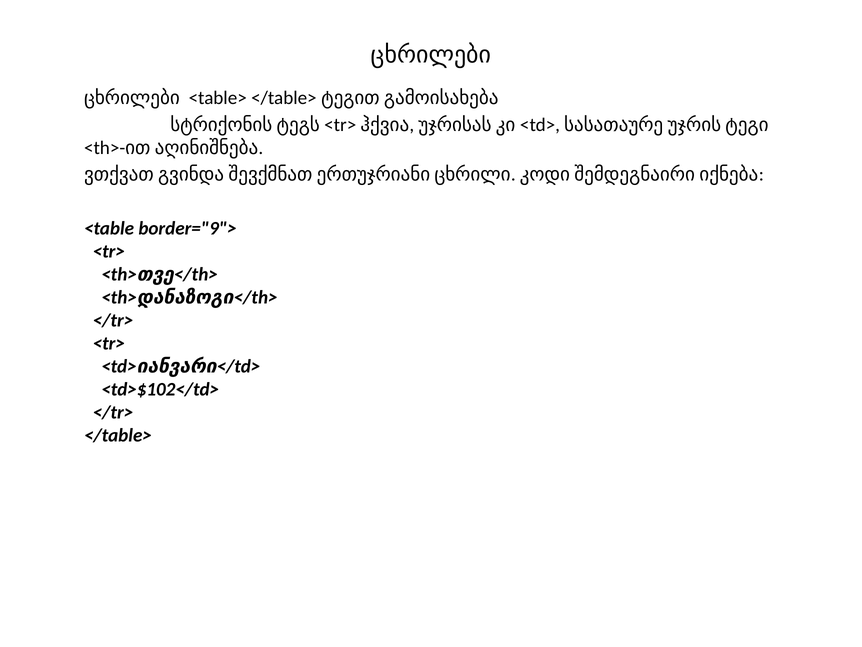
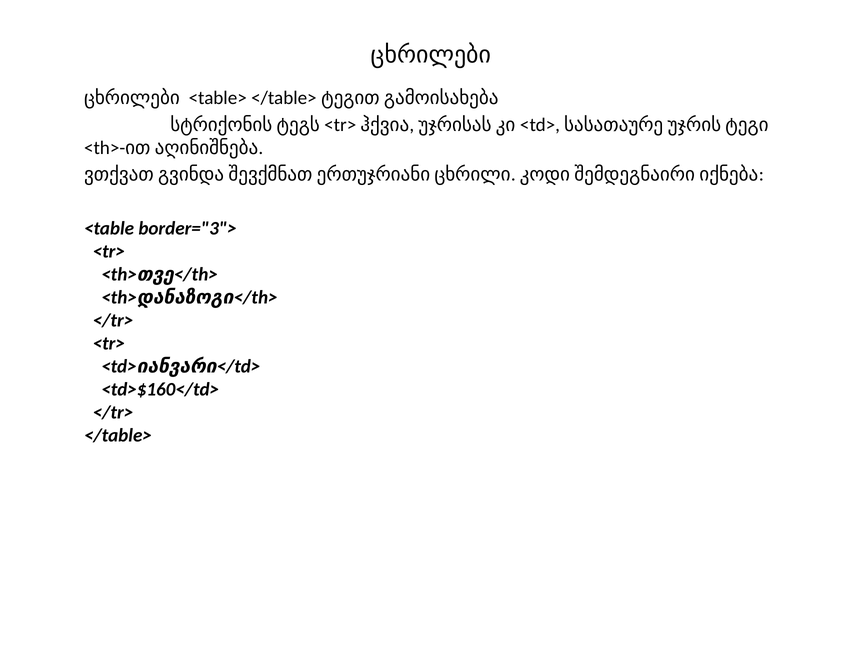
border="9">: border="9"> -> border="3">
<td>$102</td>: <td>$102</td> -> <td>$160</td>
